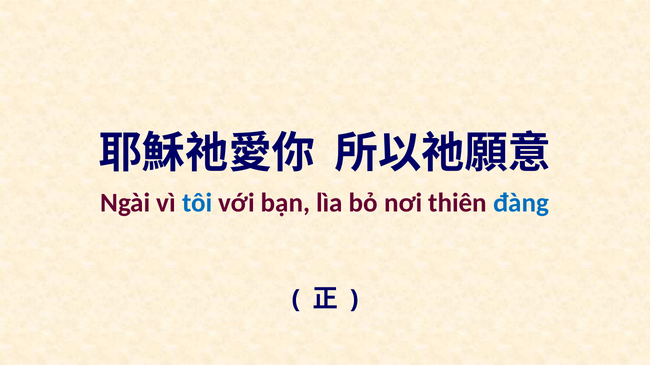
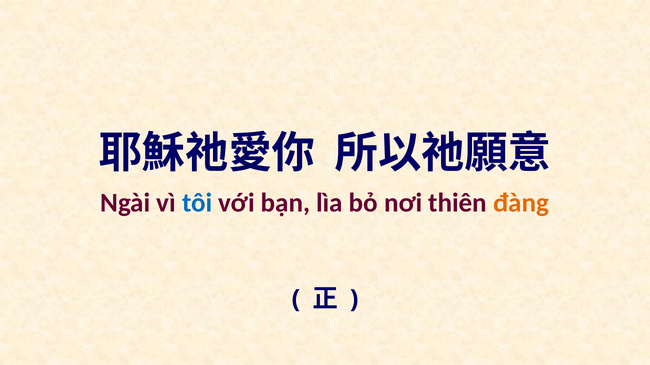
đàng colour: blue -> orange
